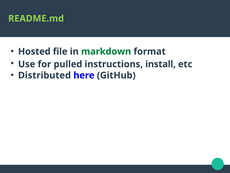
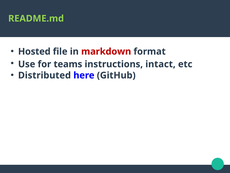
markdown colour: green -> red
pulled: pulled -> teams
install: install -> intact
